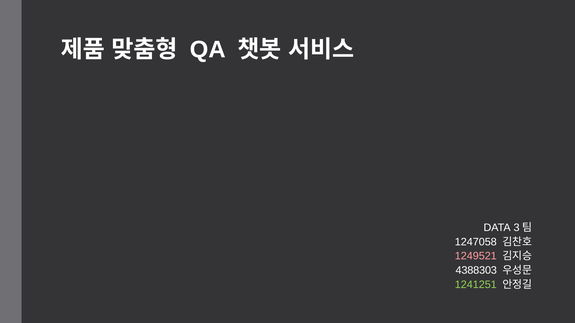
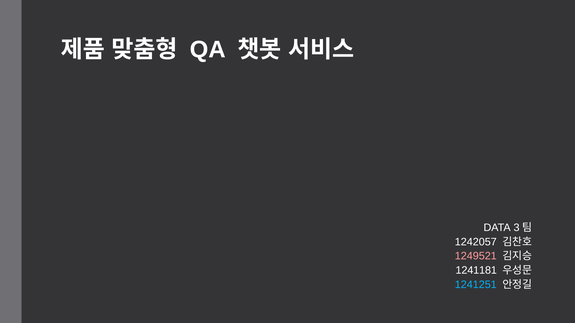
1247058: 1247058 -> 1242057
4388303: 4388303 -> 1241181
1241251 colour: light green -> light blue
